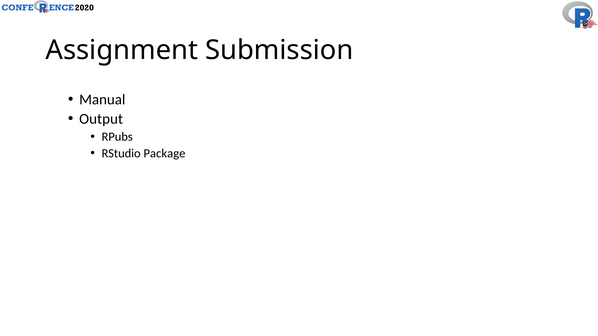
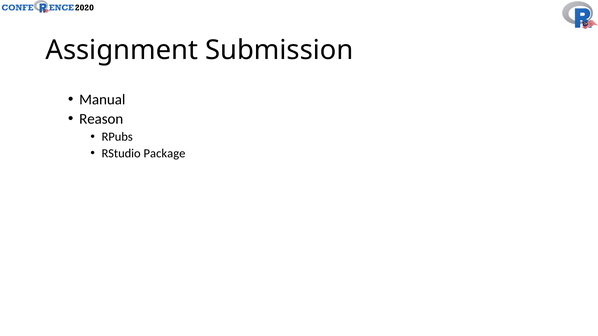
Output: Output -> Reason
